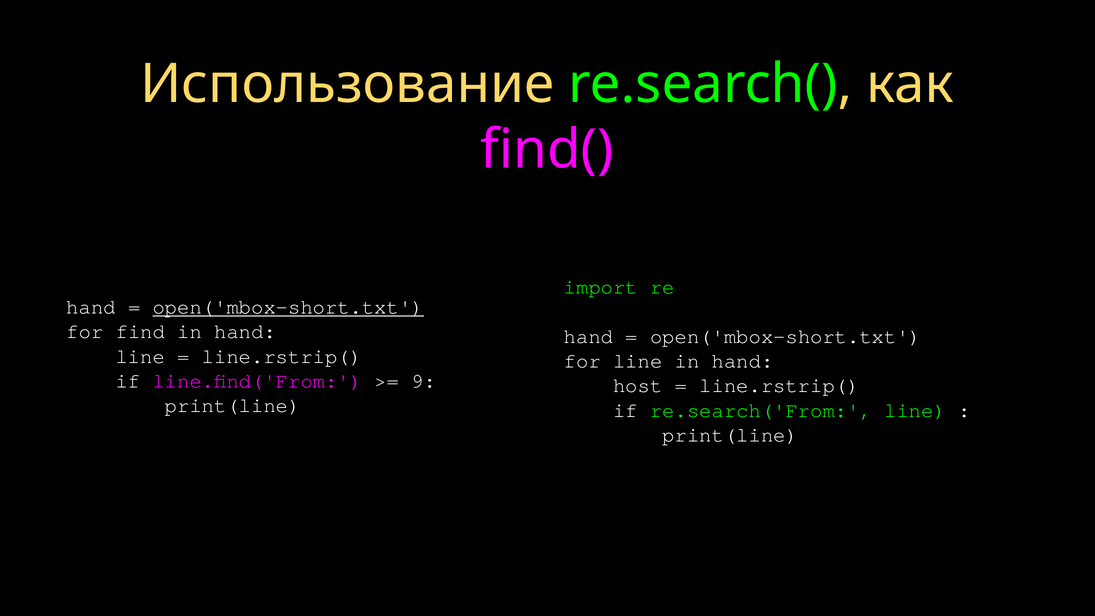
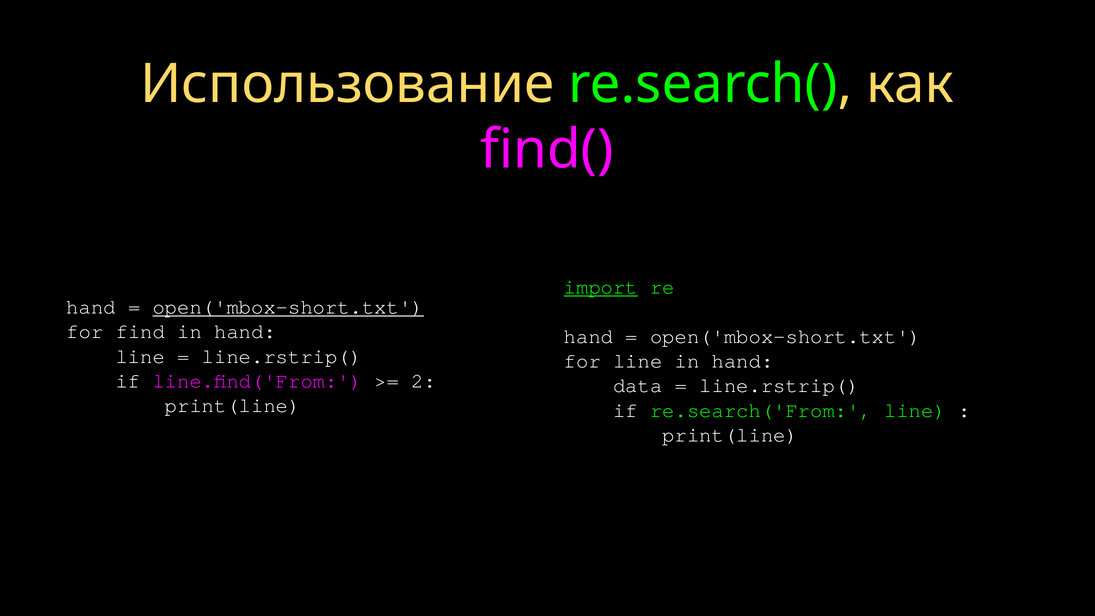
import underline: none -> present
9: 9 -> 2
host: host -> data
